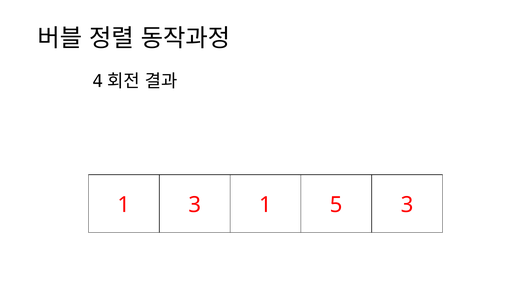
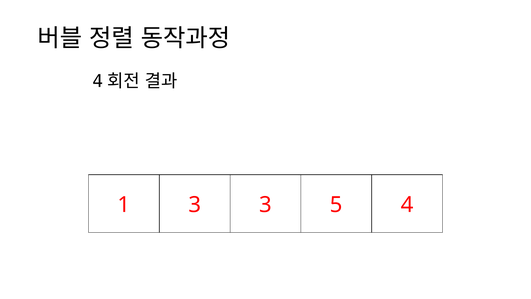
3 1: 1 -> 3
5 3: 3 -> 4
